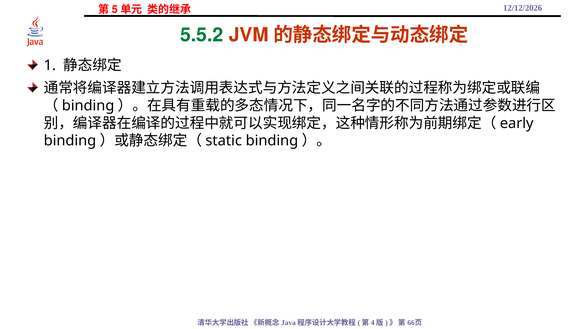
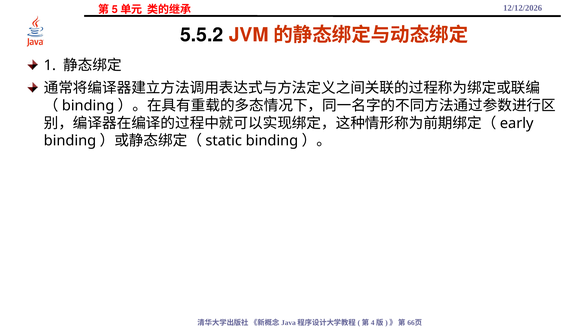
5.5.2 colour: green -> black
